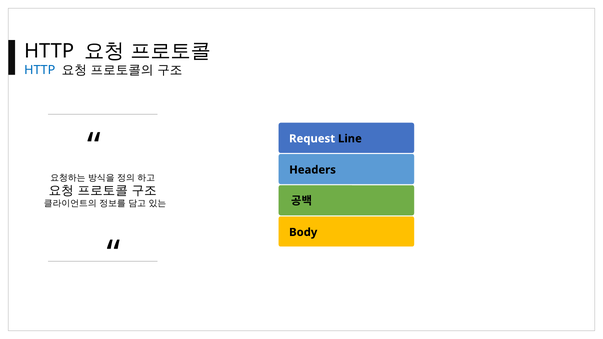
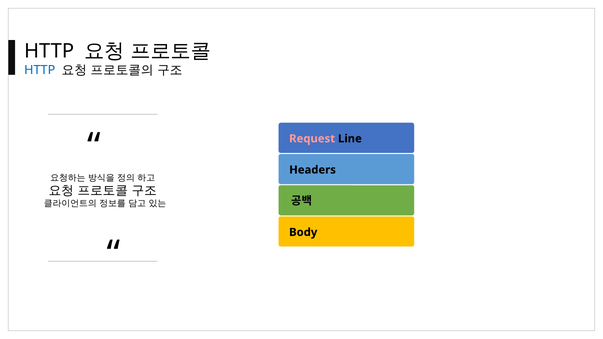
Request colour: white -> pink
